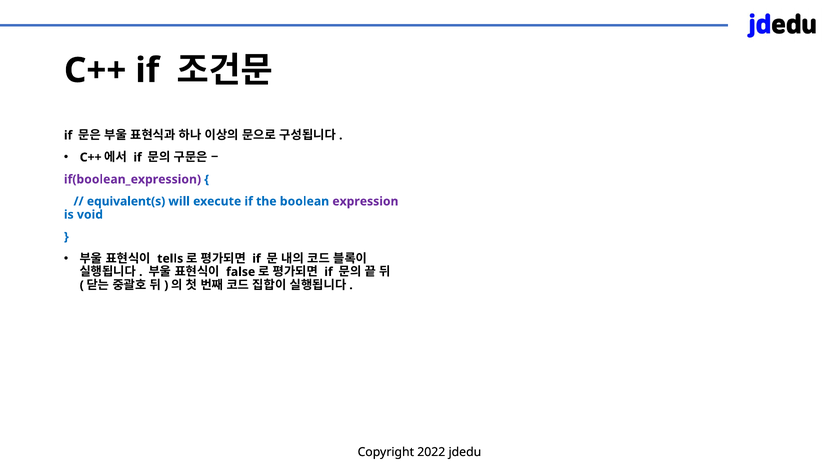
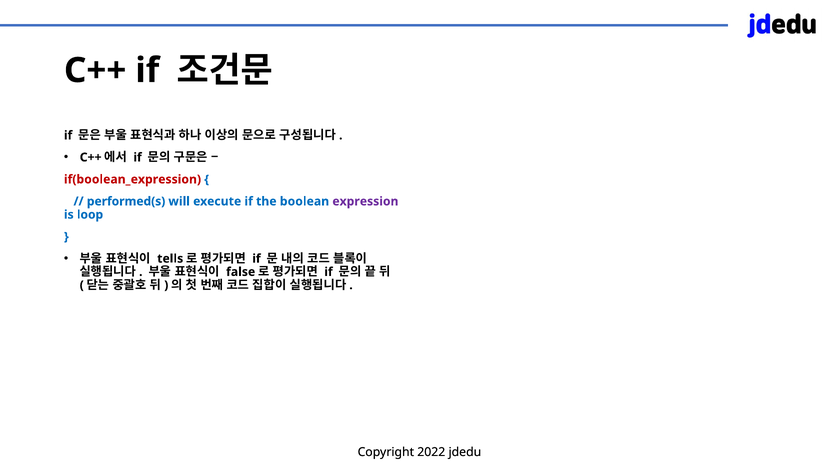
if(boolean_expression colour: purple -> red
equivalent(s: equivalent(s -> performed(s
void: void -> loop
